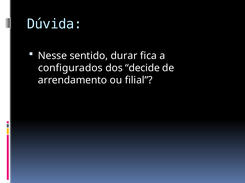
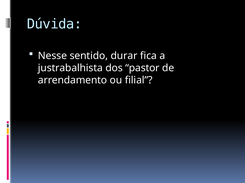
configurados: configurados -> justrabalhista
decide: decide -> pastor
